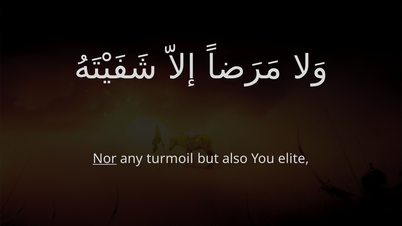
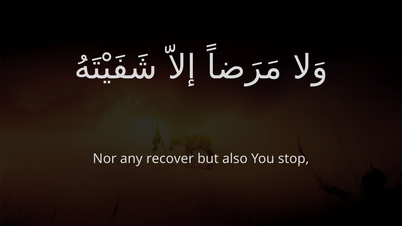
Nor underline: present -> none
turmoil: turmoil -> recover
elite: elite -> stop
